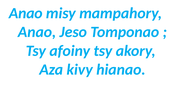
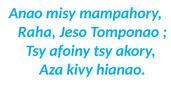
Anao at (37, 32): Anao -> Raha
